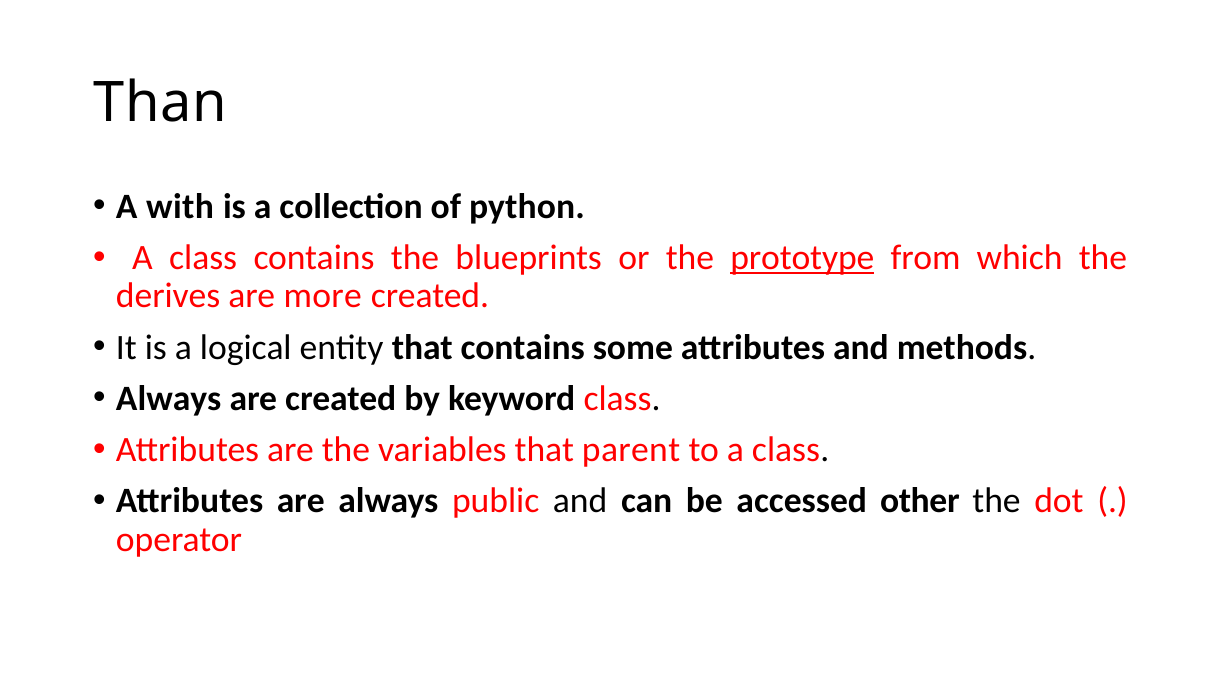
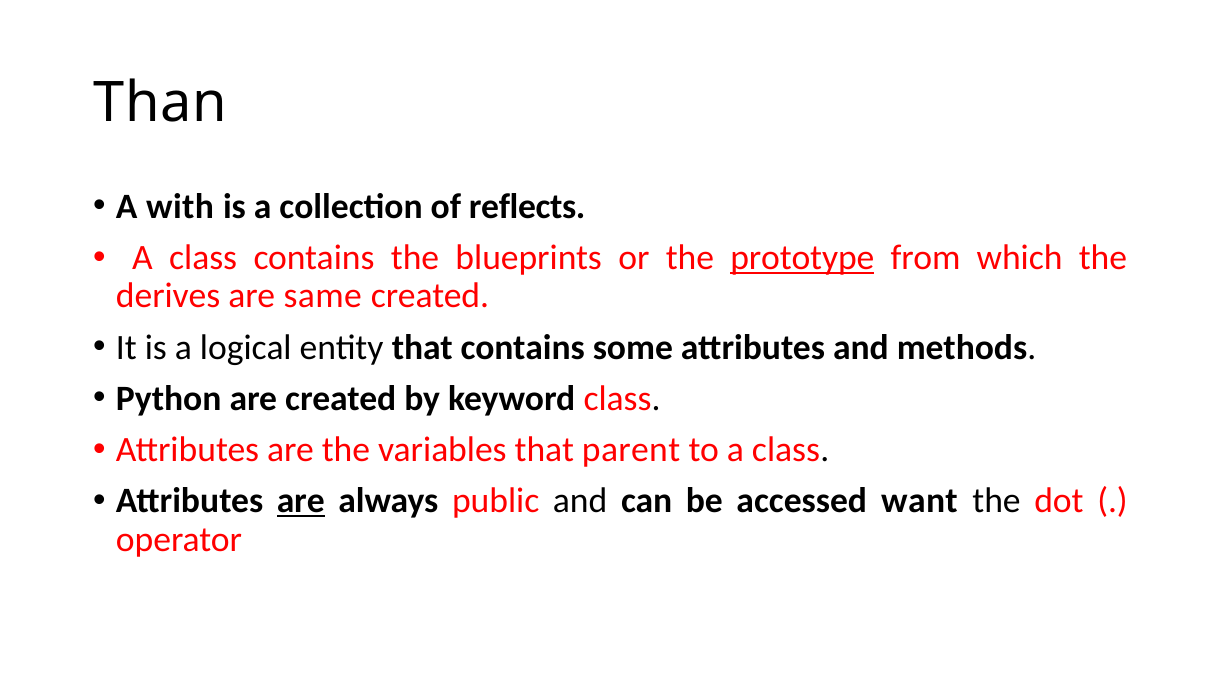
python: python -> reflects
more: more -> same
Always at (169, 398): Always -> Python
are at (301, 501) underline: none -> present
other: other -> want
